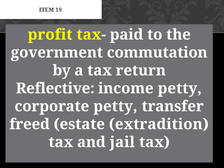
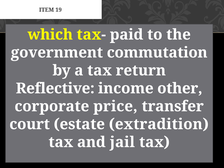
profit: profit -> which
income petty: petty -> other
corporate petty: petty -> price
freed: freed -> court
